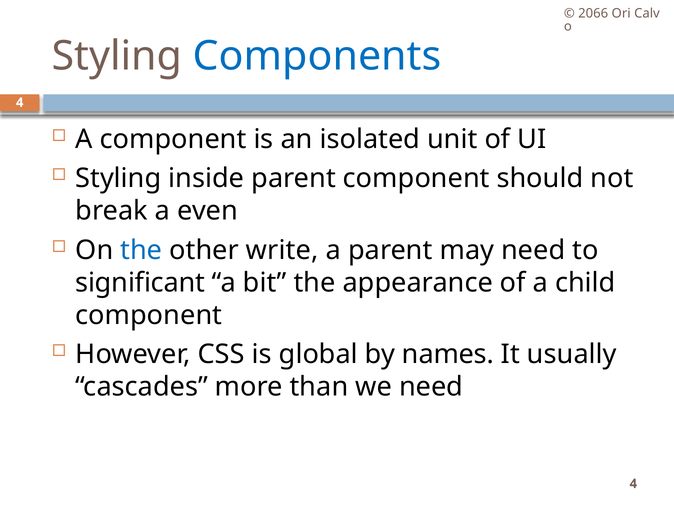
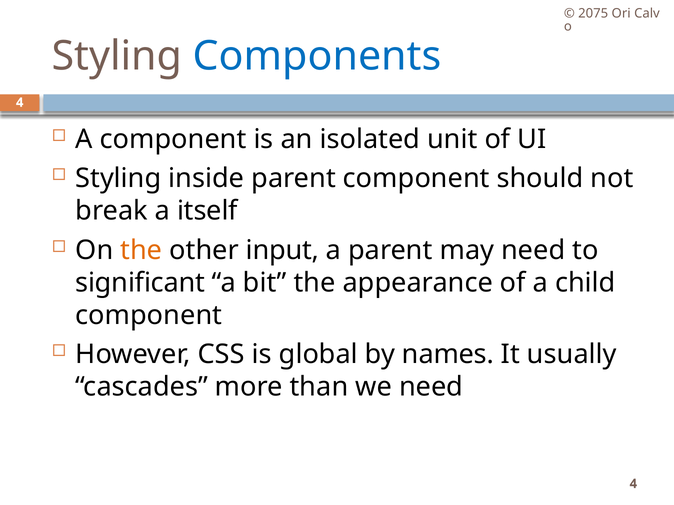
2066: 2066 -> 2075
even: even -> itself
the at (141, 250) colour: blue -> orange
write: write -> input
